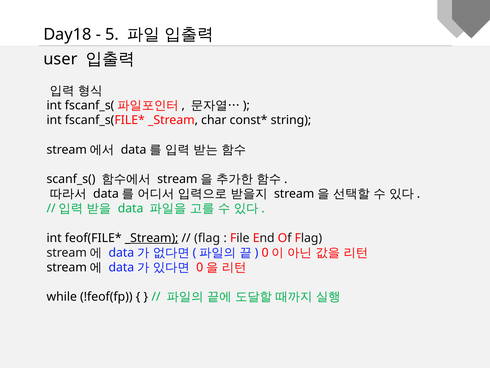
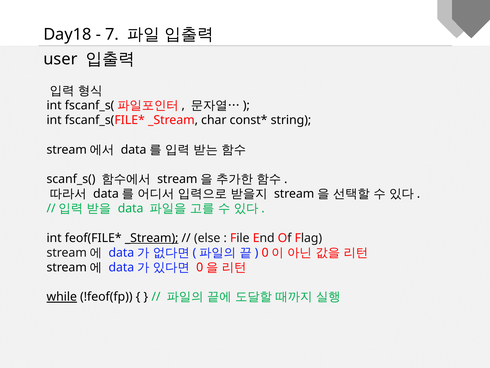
5: 5 -> 7
flag at (207, 238): flag -> else
while underline: none -> present
